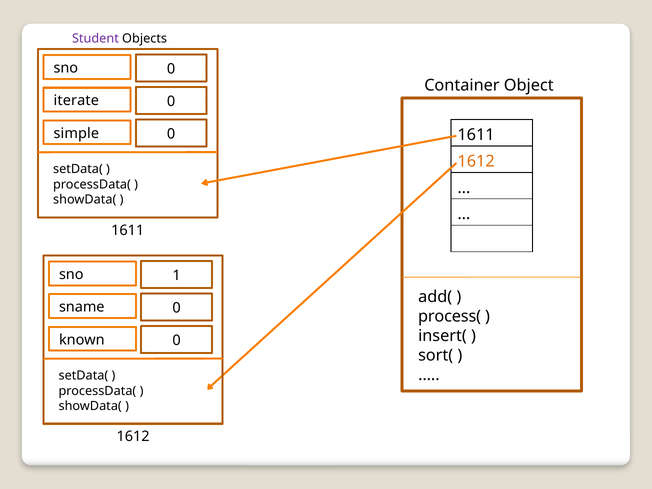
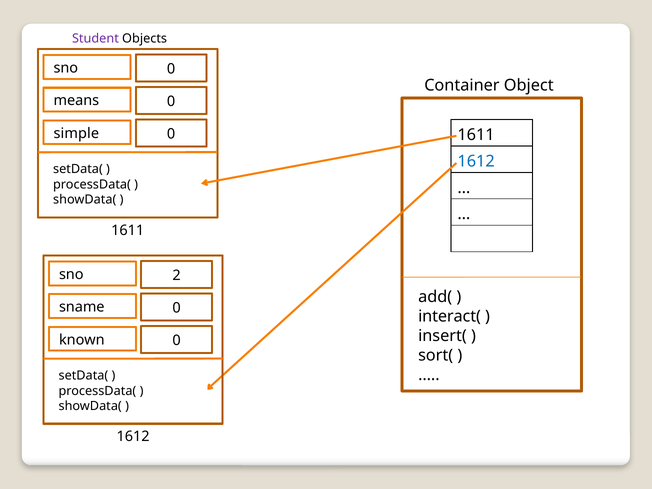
iterate: iterate -> means
1612 at (476, 161) colour: orange -> blue
1: 1 -> 2
process(: process( -> interact(
